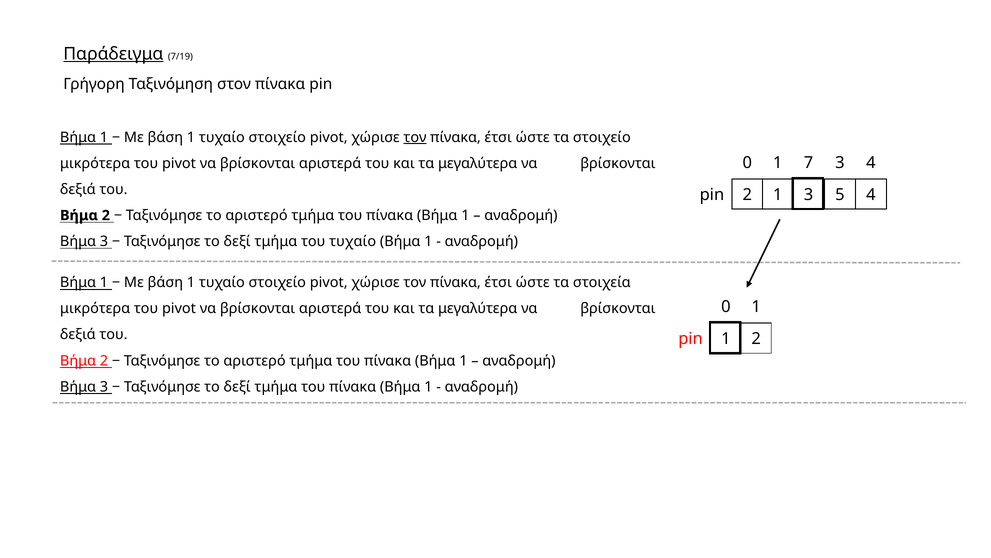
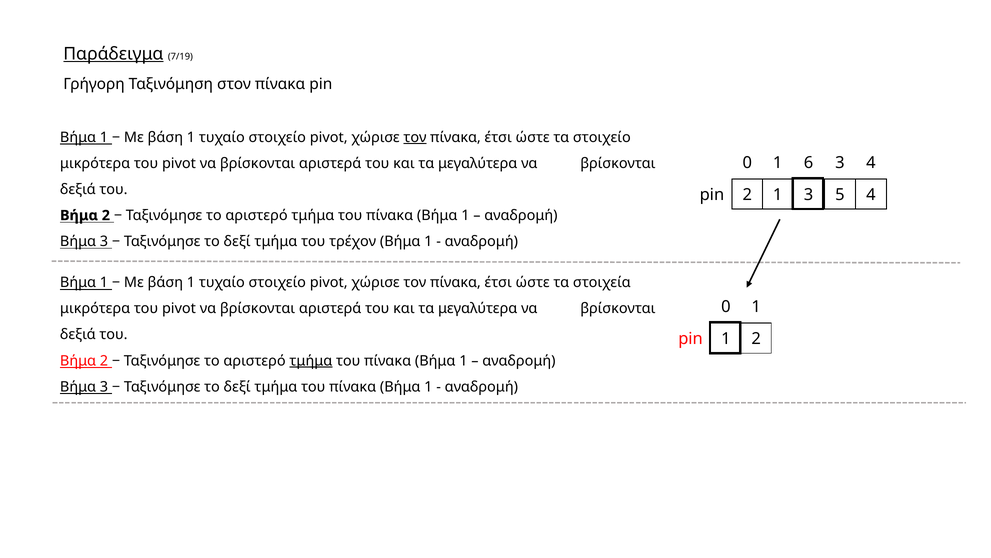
7: 7 -> 6
του τυχαίο: τυχαίο -> τρέχον
τμήμα at (311, 360) underline: none -> present
